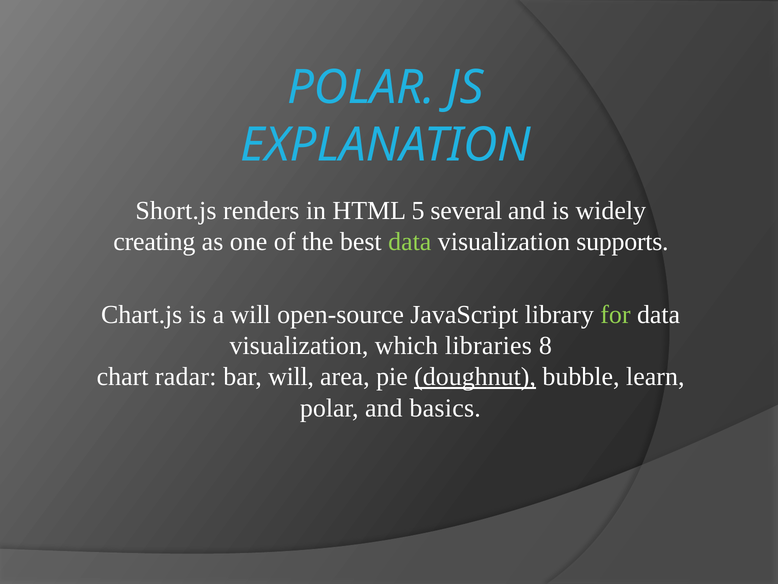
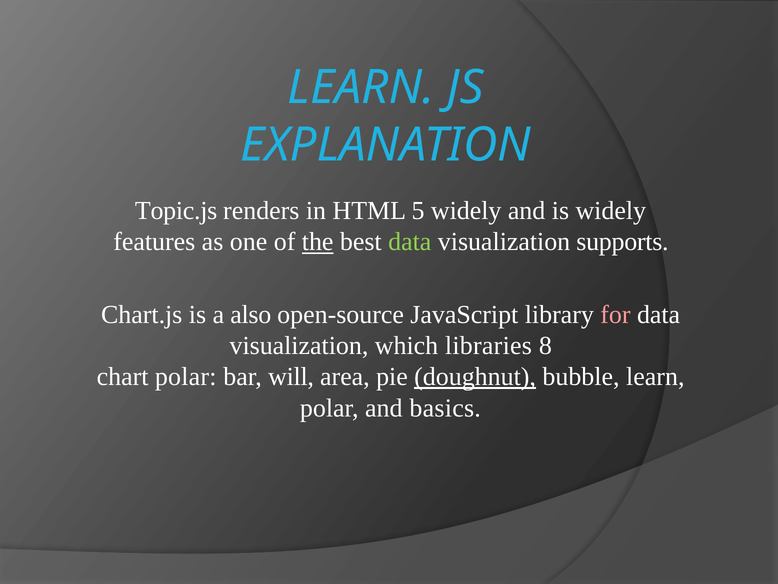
POLAR at (361, 88): POLAR -> LEARN
Short.js: Short.js -> Topic.js
5 several: several -> widely
creating: creating -> features
the underline: none -> present
a will: will -> also
for colour: light green -> pink
chart radar: radar -> polar
